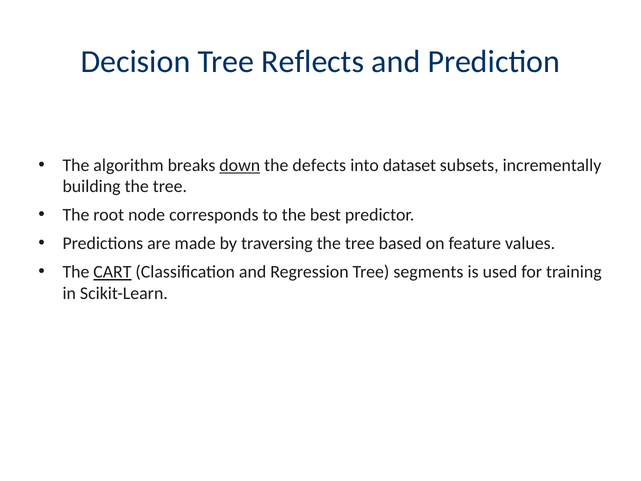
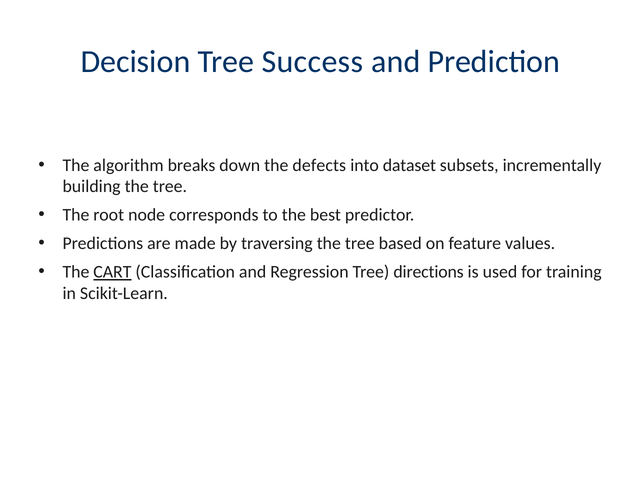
Reflects: Reflects -> Success
down underline: present -> none
segments: segments -> directions
